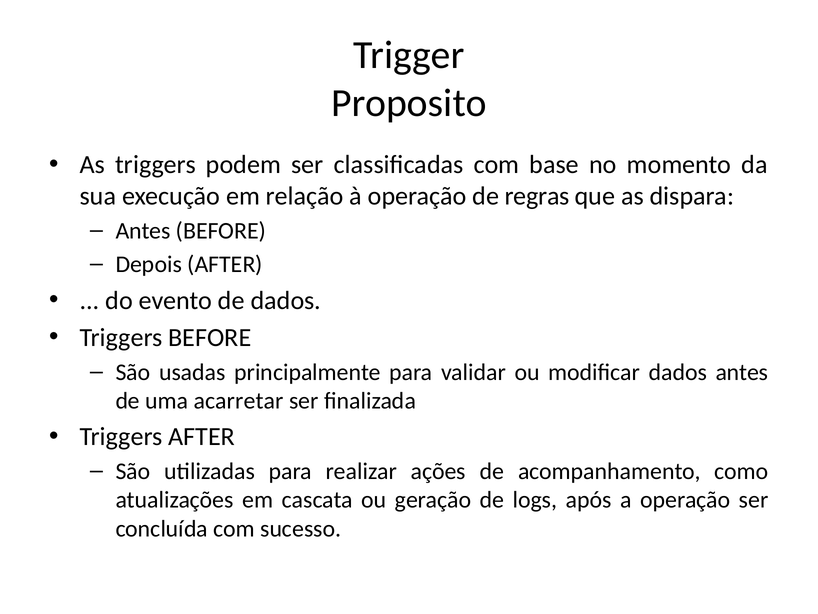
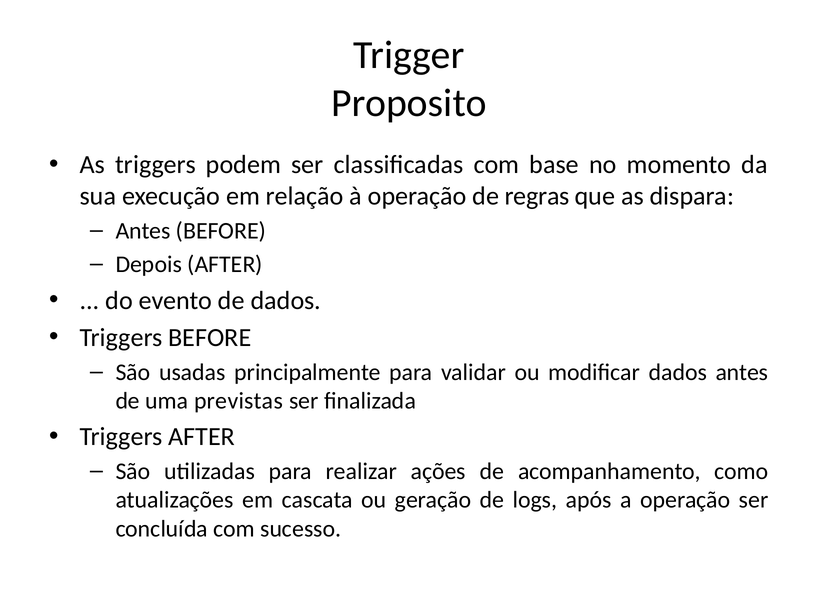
acarretar: acarretar -> previstas
